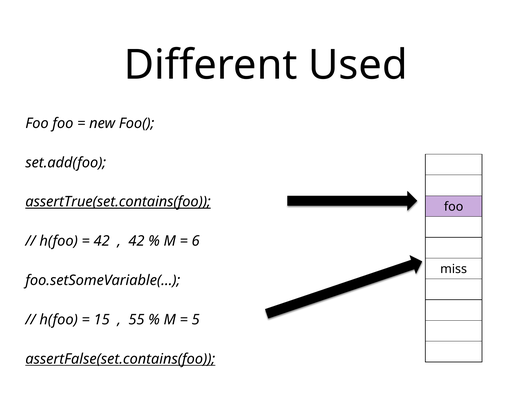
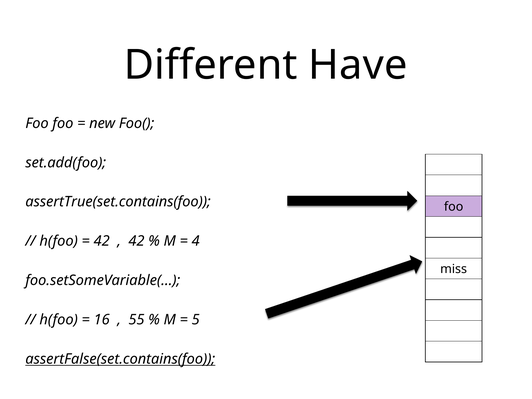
Used: Used -> Have
assertTrue(set.contains(foo underline: present -> none
6: 6 -> 4
15: 15 -> 16
